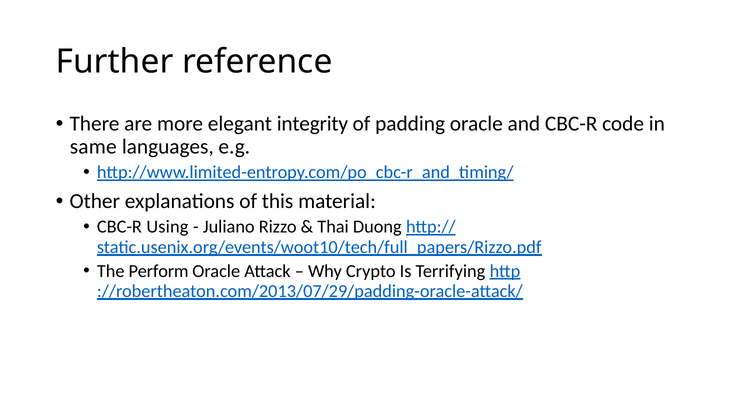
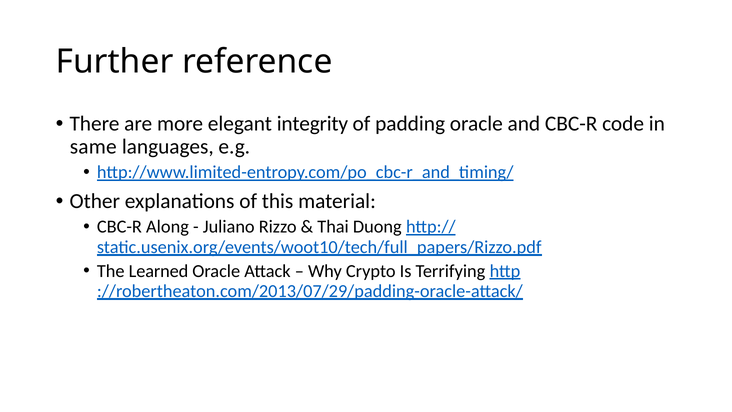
Using: Using -> Along
Perform: Perform -> Learned
